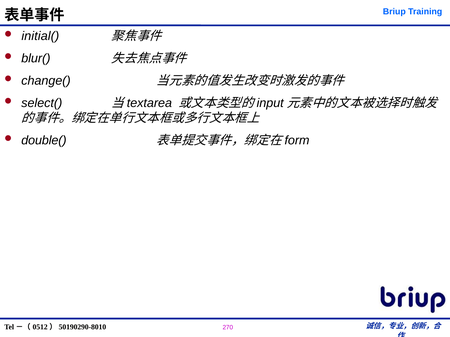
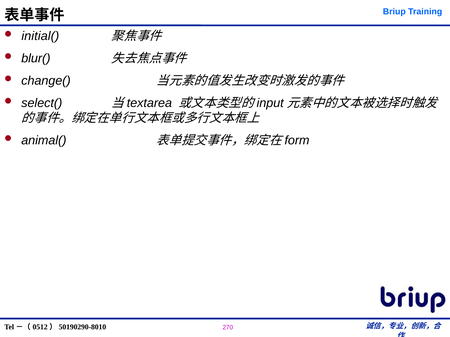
double(: double( -> animal(
